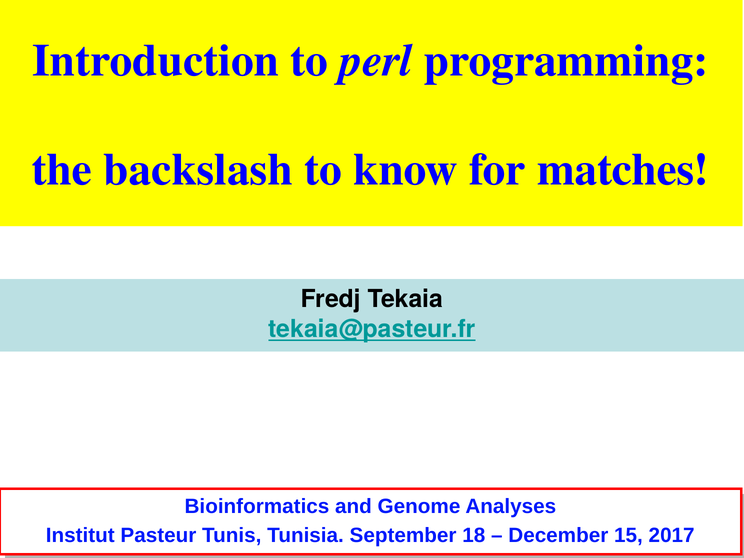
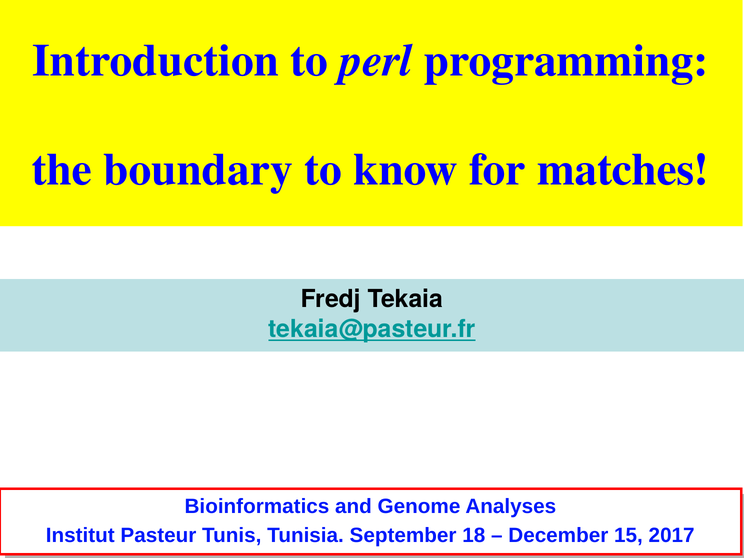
backslash: backslash -> boundary
